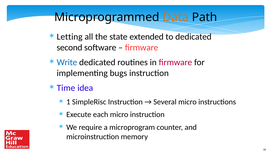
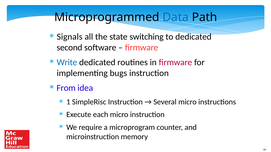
Data colour: orange -> blue
Letting: Letting -> Signals
extended: extended -> switching
Time: Time -> From
